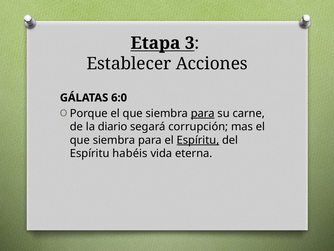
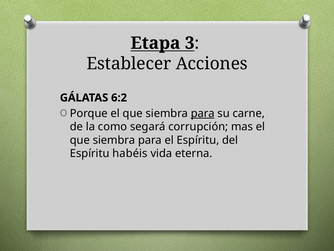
6:0: 6:0 -> 6:2
diario: diario -> como
Espíritu at (198, 140) underline: present -> none
